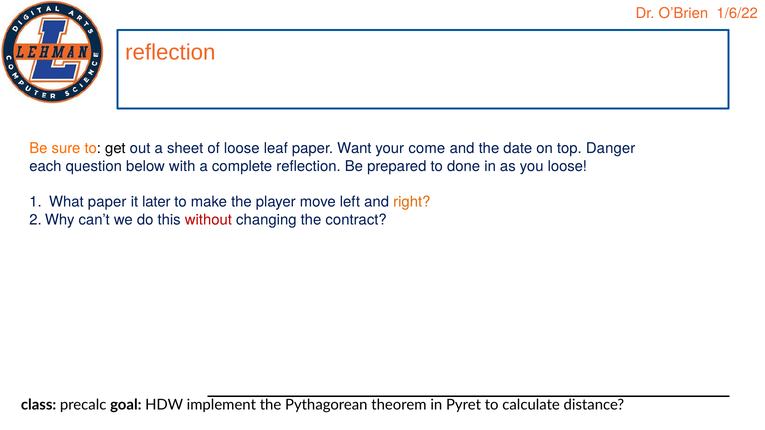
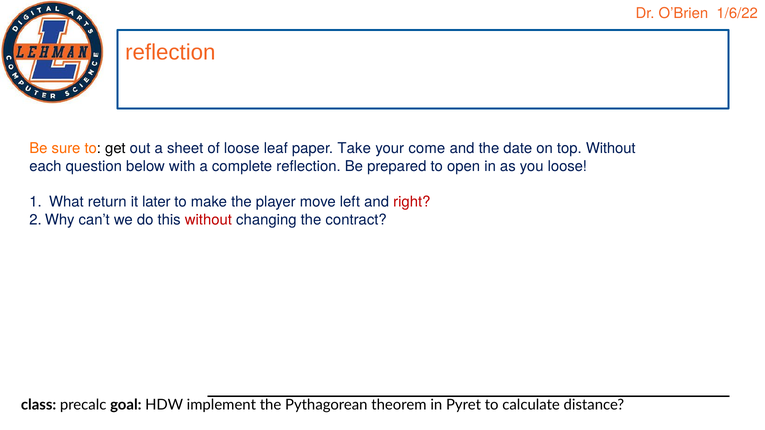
Want: Want -> Take
top Danger: Danger -> Without
done: done -> open
What paper: paper -> return
right colour: orange -> red
